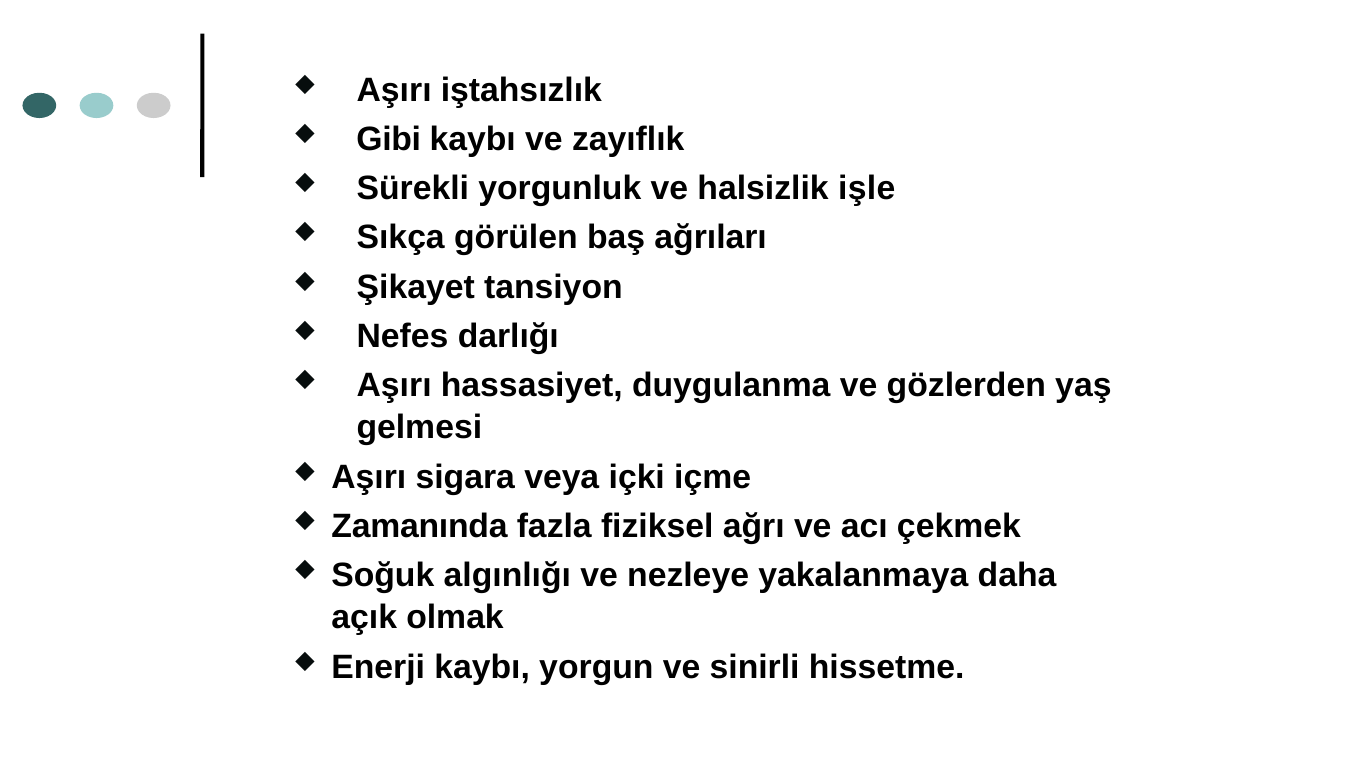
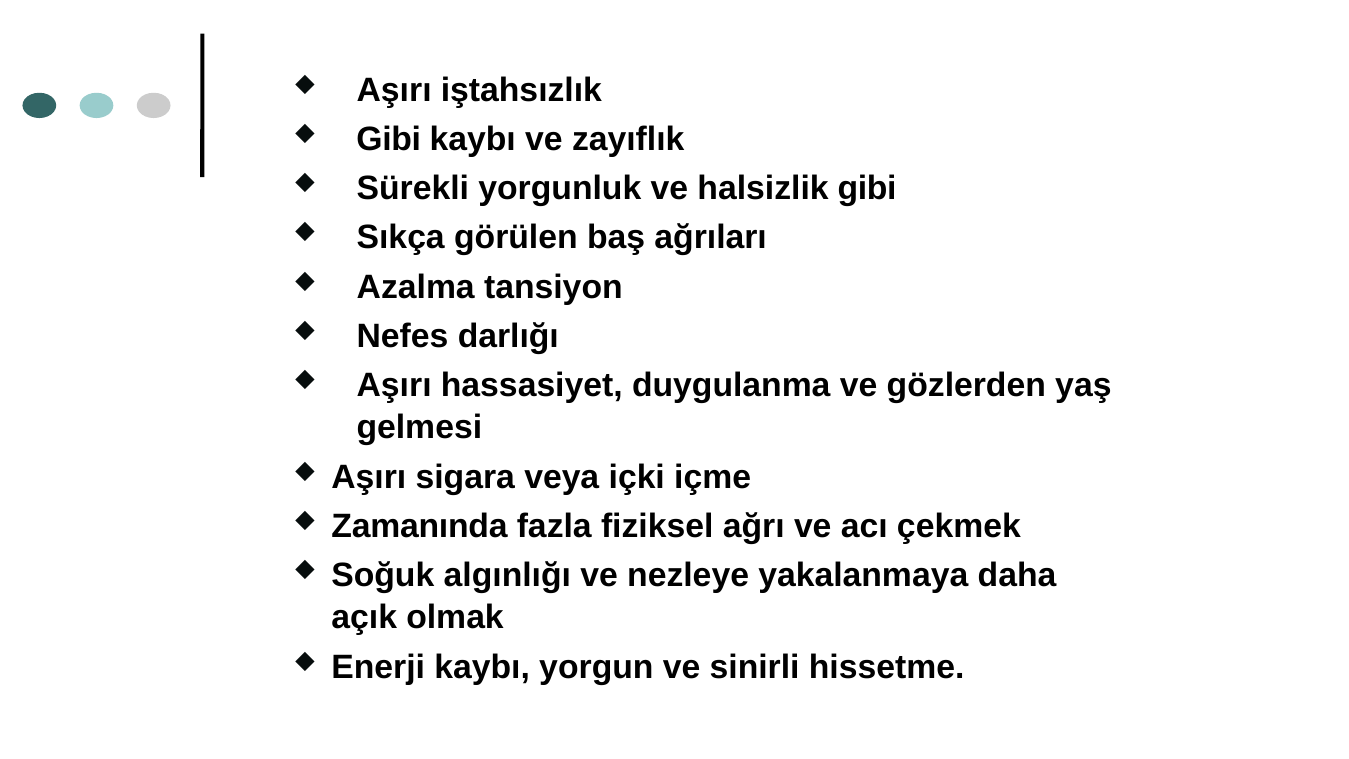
halsizlik işle: işle -> gibi
Şikayet: Şikayet -> Azalma
